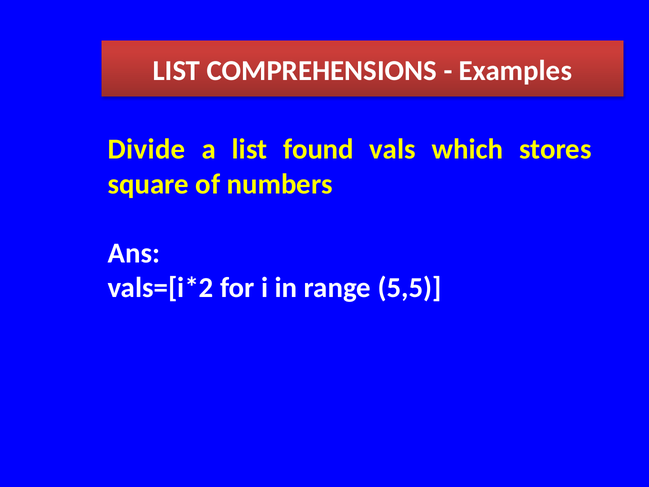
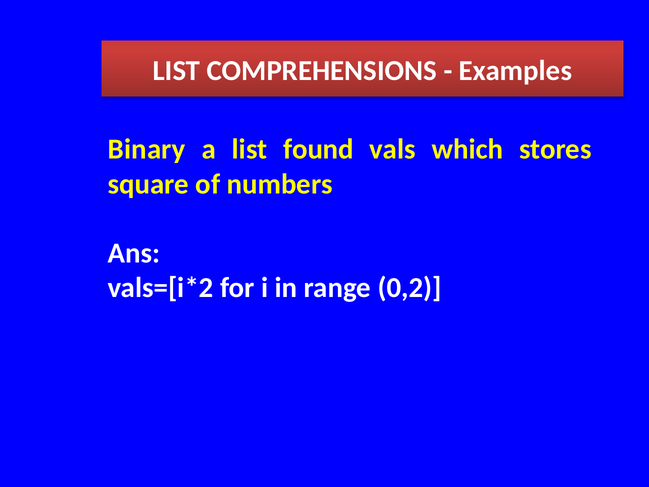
Divide: Divide -> Binary
5,5: 5,5 -> 0,2
